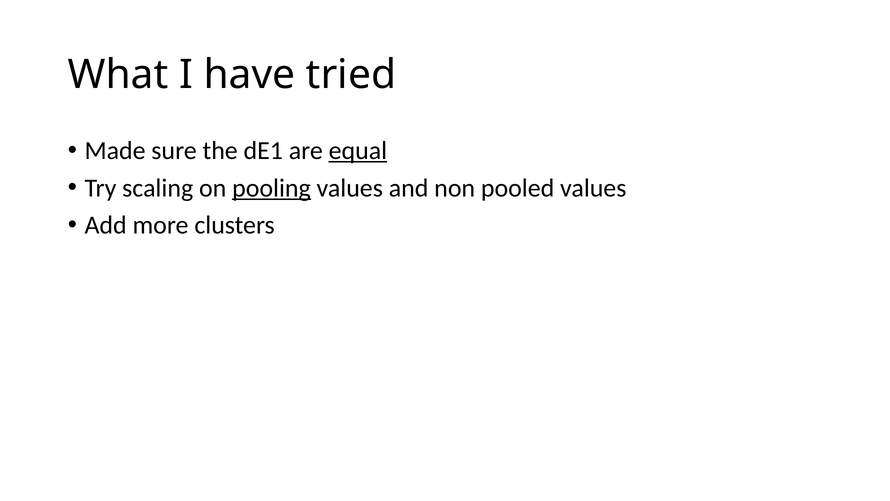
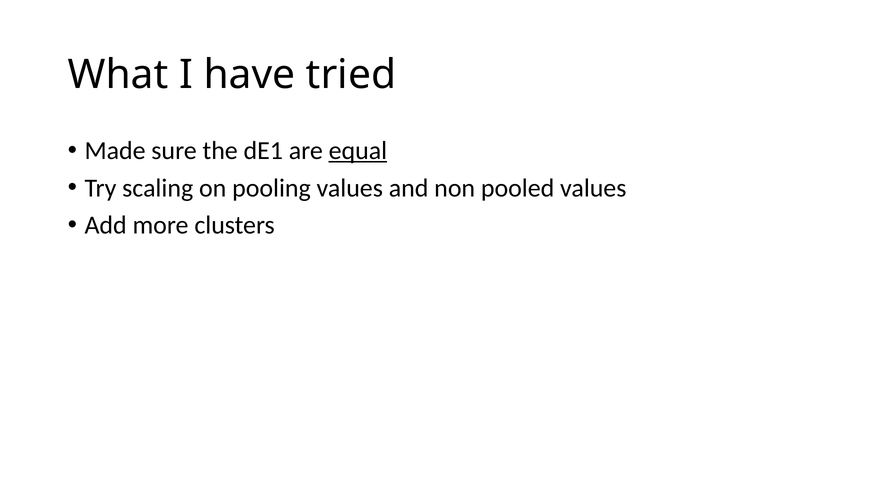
pooling underline: present -> none
